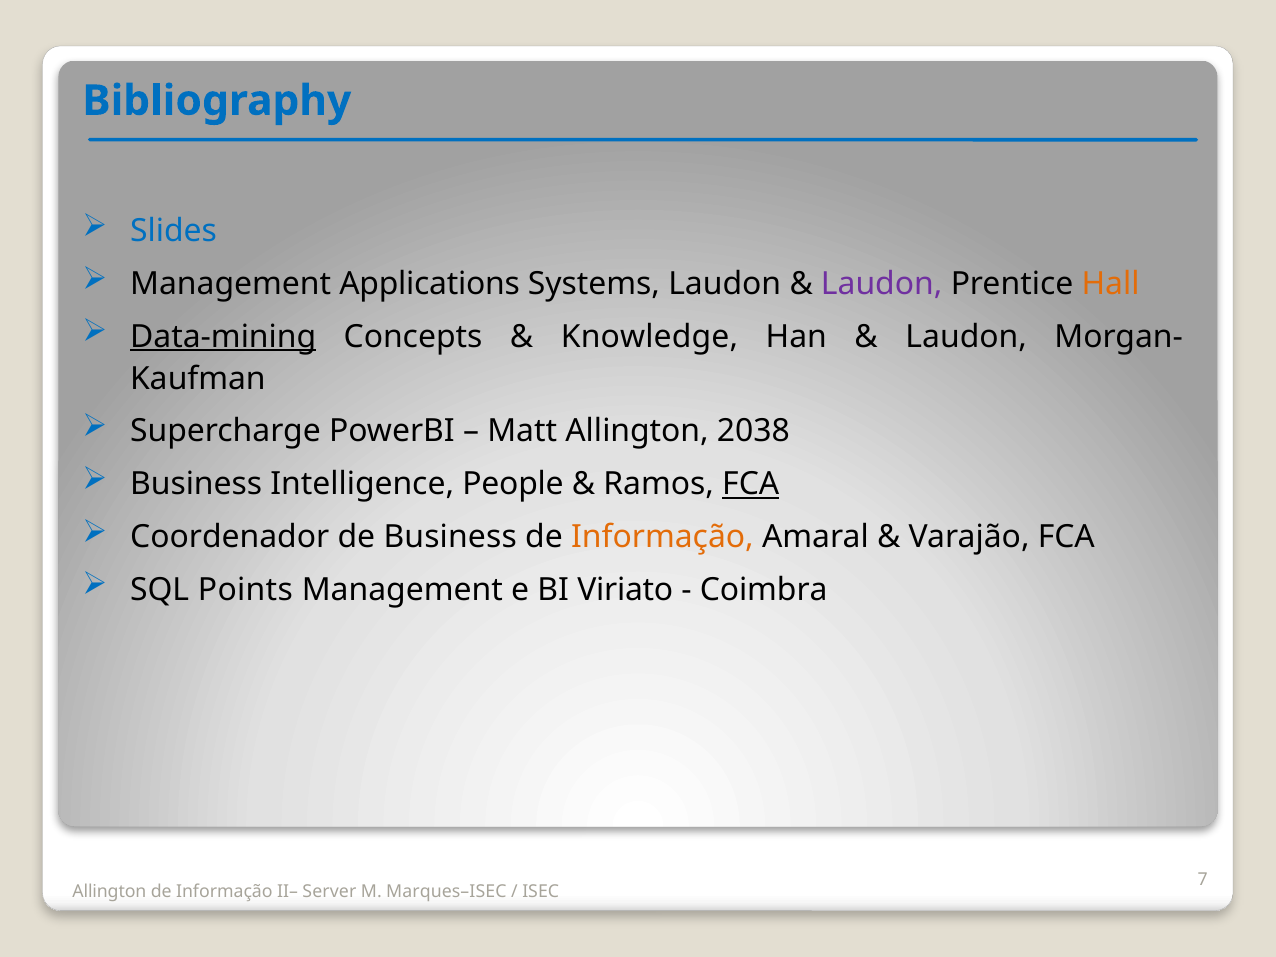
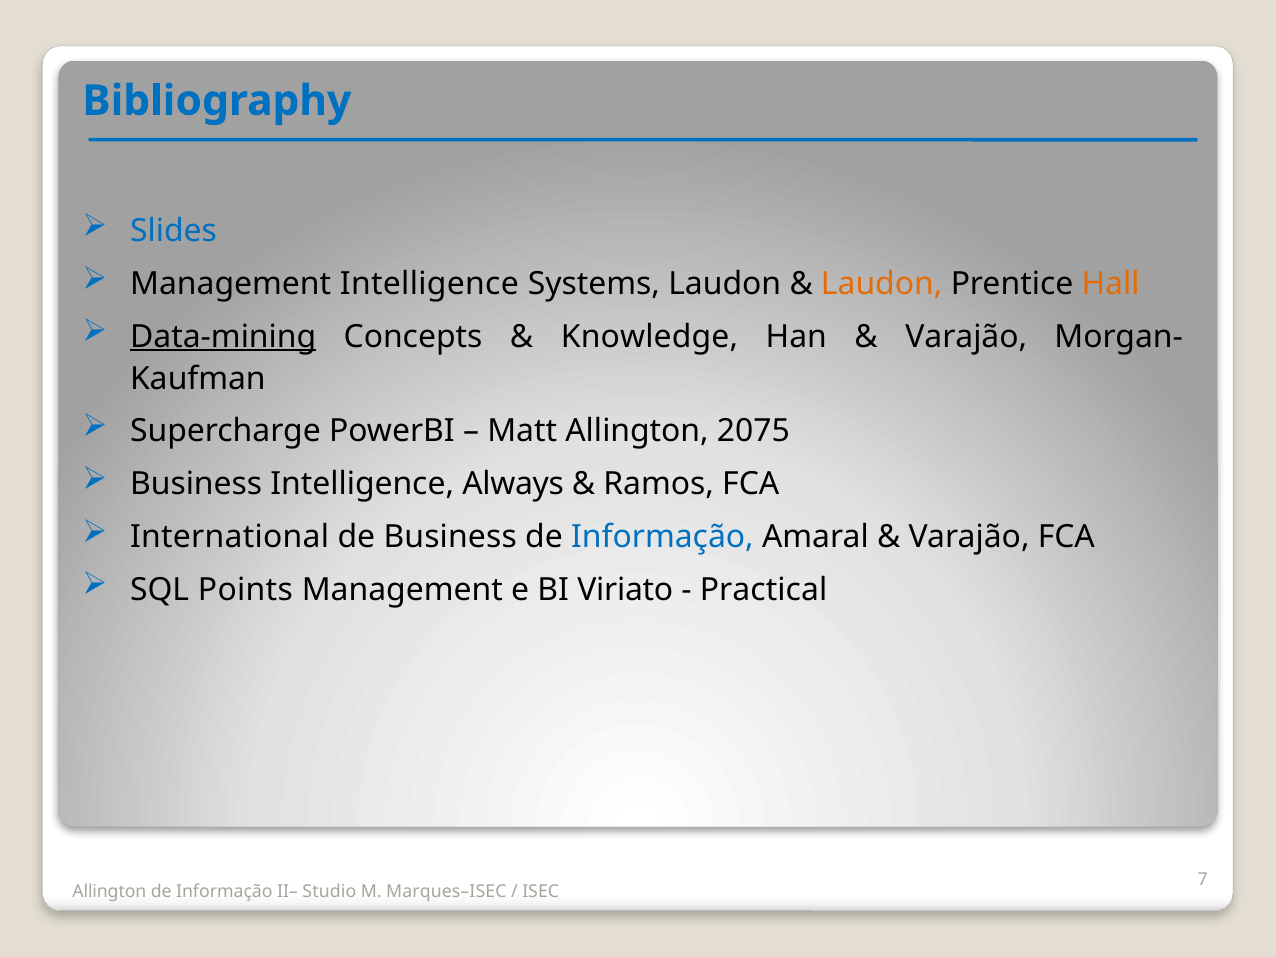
Management Applications: Applications -> Intelligence
Laudon at (882, 284) colour: purple -> orange
Laudon at (966, 337): Laudon -> Varajão
2038: 2038 -> 2075
People: People -> Always
FCA at (751, 484) underline: present -> none
Coordenador: Coordenador -> International
Informação at (662, 537) colour: orange -> blue
Coimbra: Coimbra -> Practical
Server: Server -> Studio
